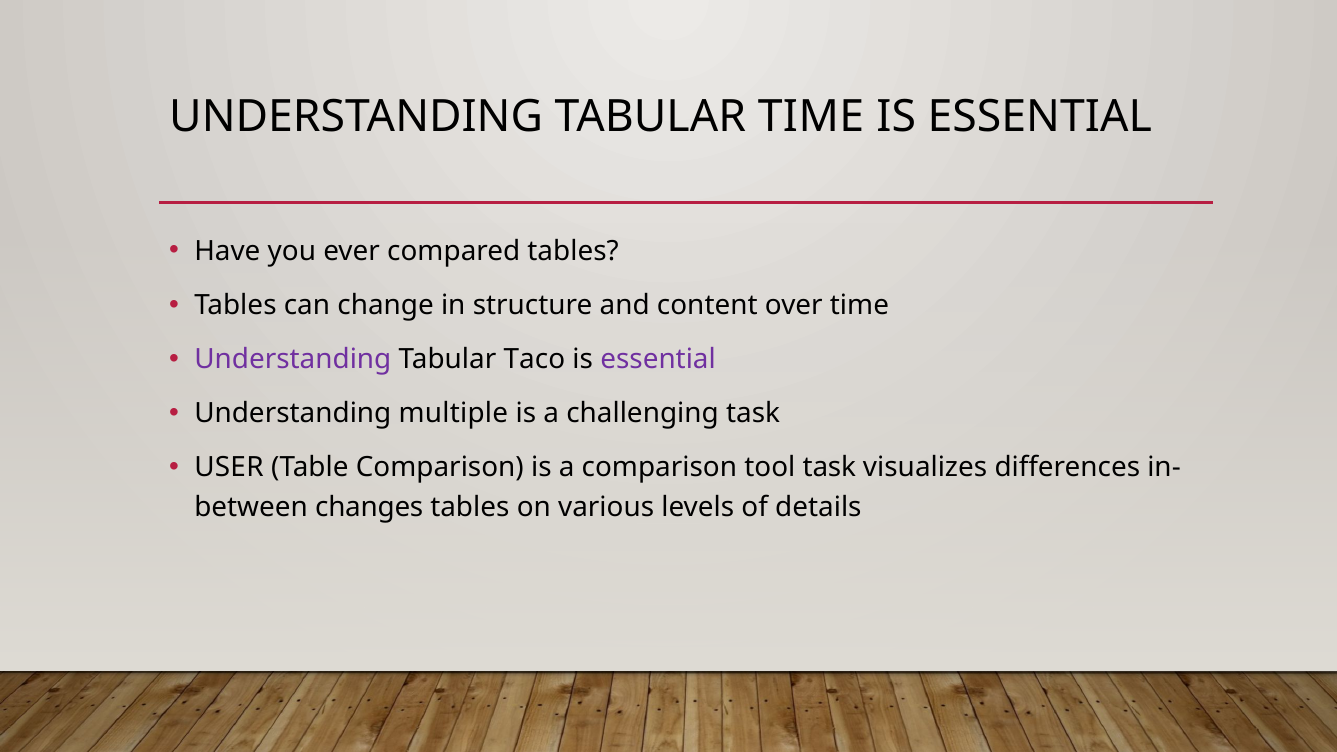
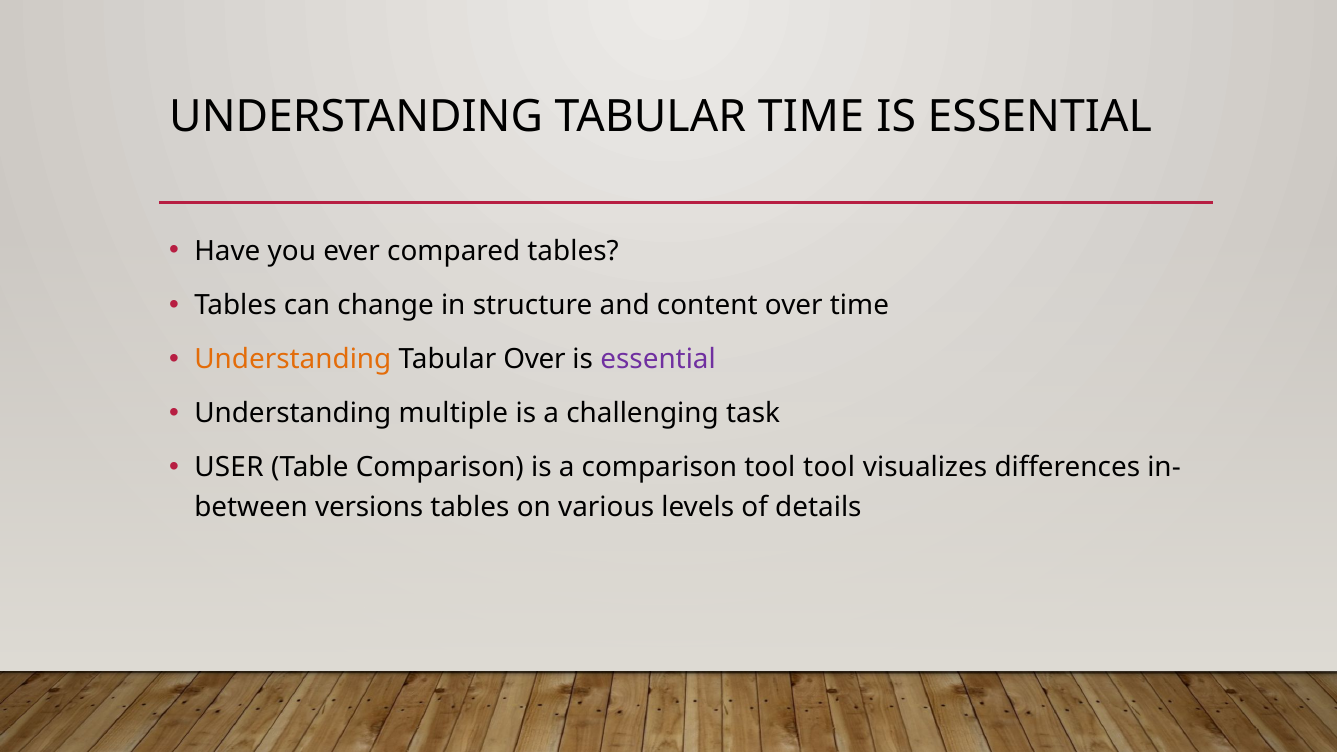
Understanding at (293, 359) colour: purple -> orange
Tabular Taco: Taco -> Over
tool task: task -> tool
changes: changes -> versions
